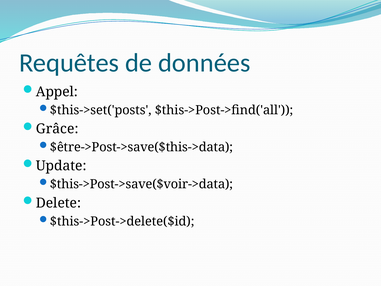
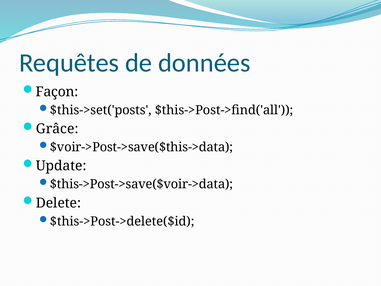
Appel: Appel -> Façon
$être->Post->save($this->data: $être->Post->save($this->data -> $voir->Post->save($this->data
